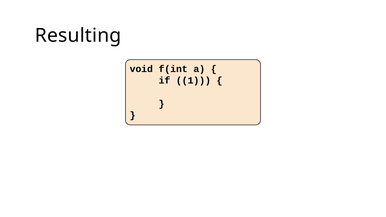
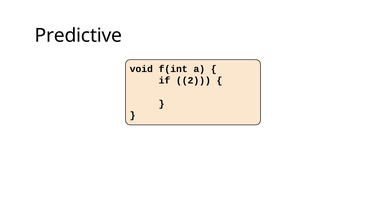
Resulting: Resulting -> Predictive
1: 1 -> 2
